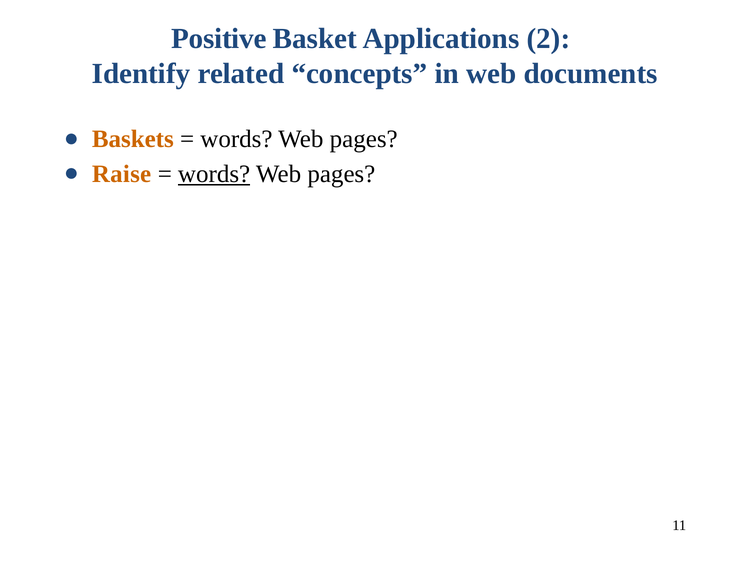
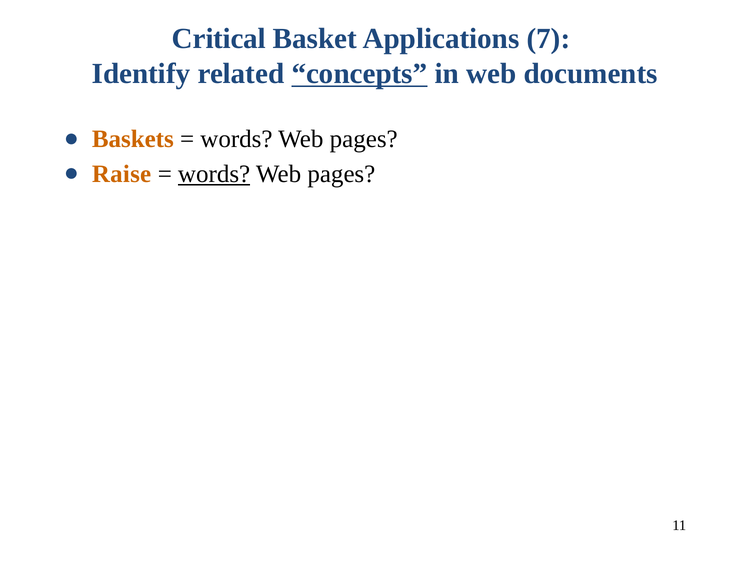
Positive: Positive -> Critical
2: 2 -> 7
concepts underline: none -> present
